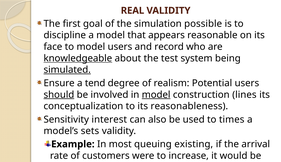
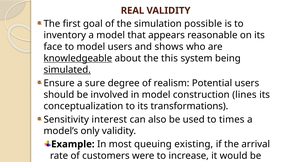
discipline: discipline -> inventory
record: record -> shows
test: test -> this
a tend: tend -> sure
should underline: present -> none
model at (156, 95) underline: present -> none
reasonableness: reasonableness -> transformations
sets: sets -> only
